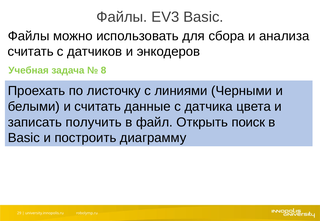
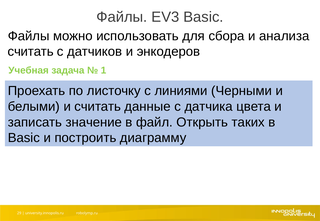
8: 8 -> 1
получить: получить -> значение
поиск: поиск -> таких
